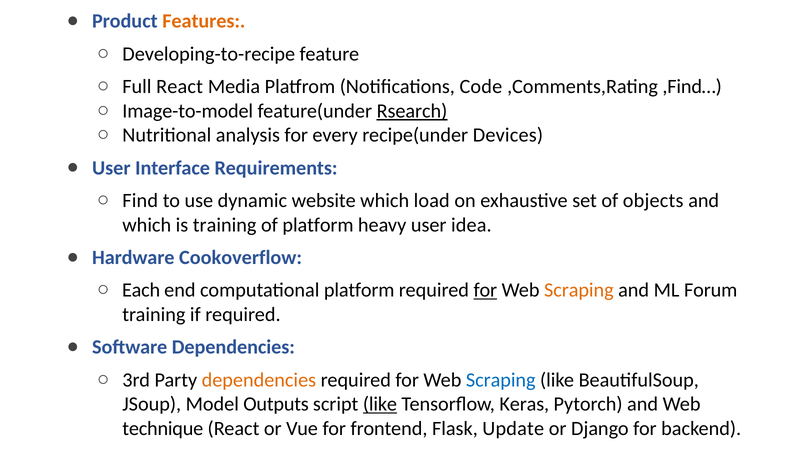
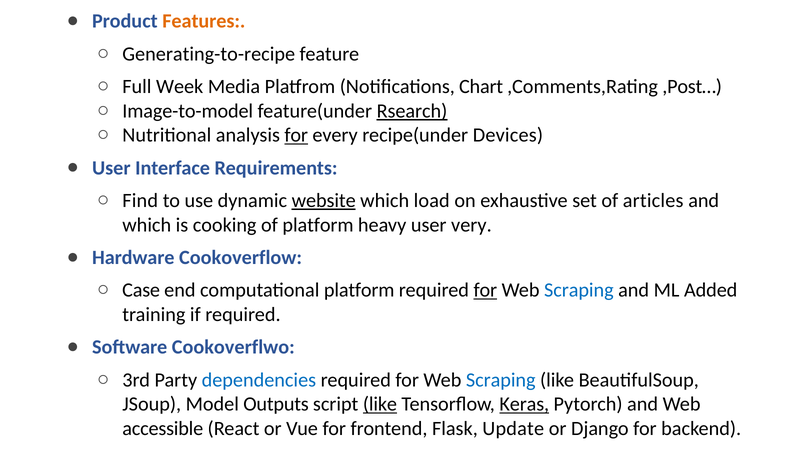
Developing-to-recipe: Developing-to-recipe -> Generating-to-recipe
Full React: React -> Week
Code: Code -> Chart
,Find…: ,Find… -> ,Post…
for at (296, 135) underline: none -> present
website underline: none -> present
objects: objects -> articles
is training: training -> cooking
idea: idea -> very
Each: Each -> Case
Scraping at (579, 290) colour: orange -> blue
Forum: Forum -> Added
Software Dependencies: Dependencies -> Cookoverflwo
dependencies at (259, 380) colour: orange -> blue
Keras underline: none -> present
technique: technique -> accessible
